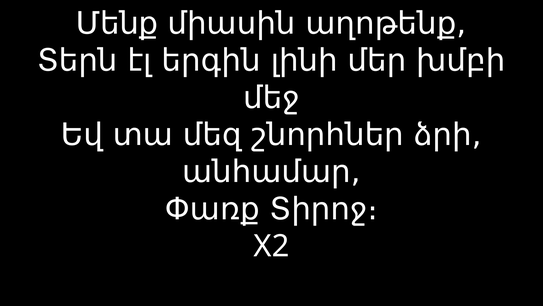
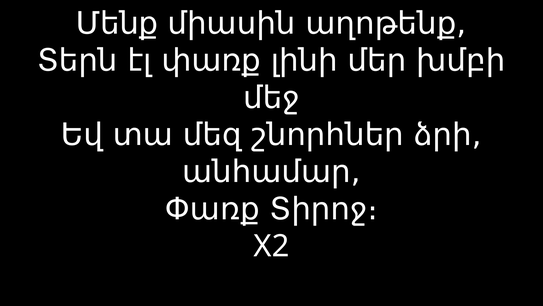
էլ երգին: երգին -> փառք
